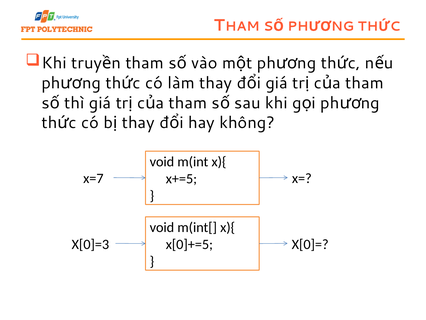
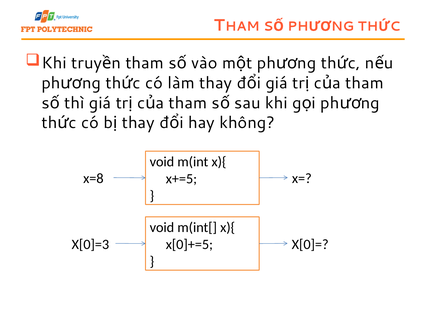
x=7: x=7 -> x=8
